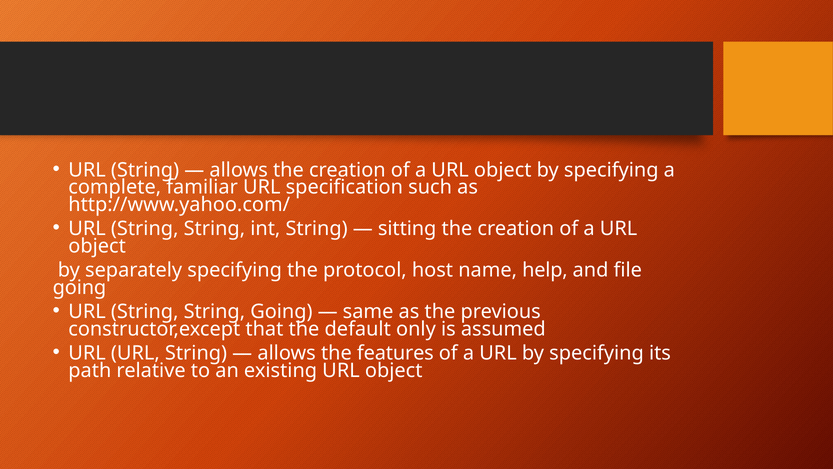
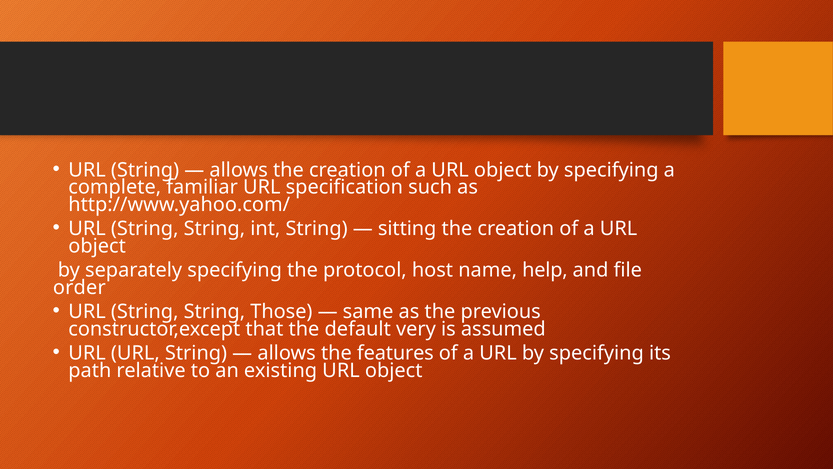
going at (79, 287): going -> order
String Going: Going -> Those
only: only -> very
